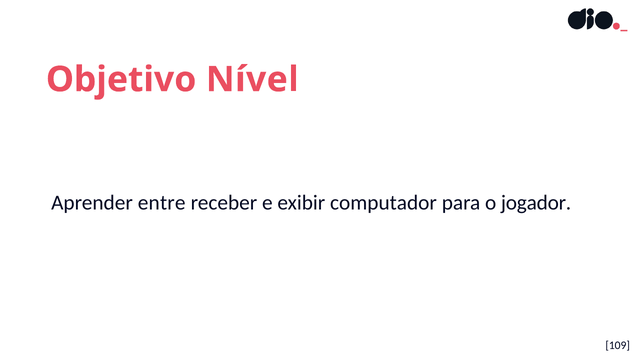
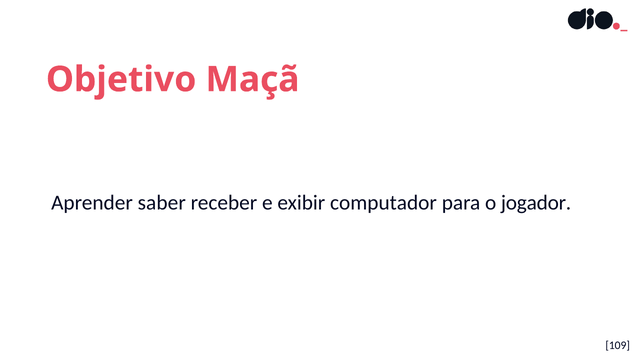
Nível: Nível -> Maçã
entre: entre -> saber
